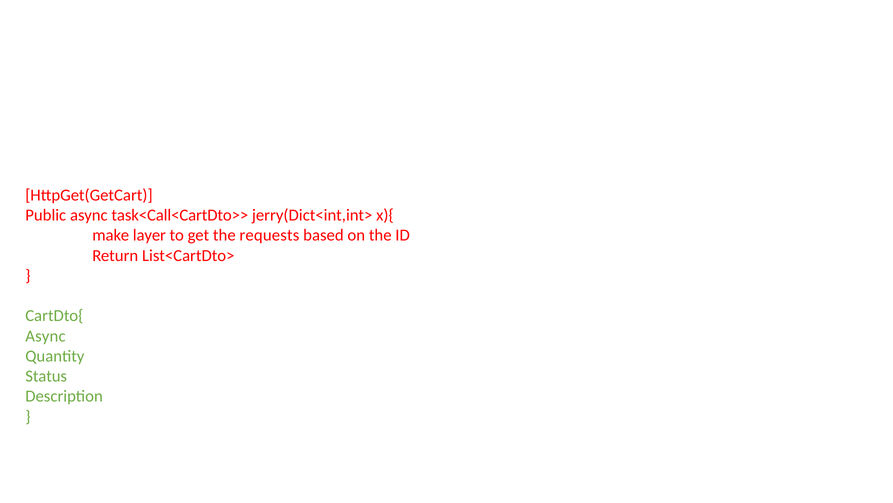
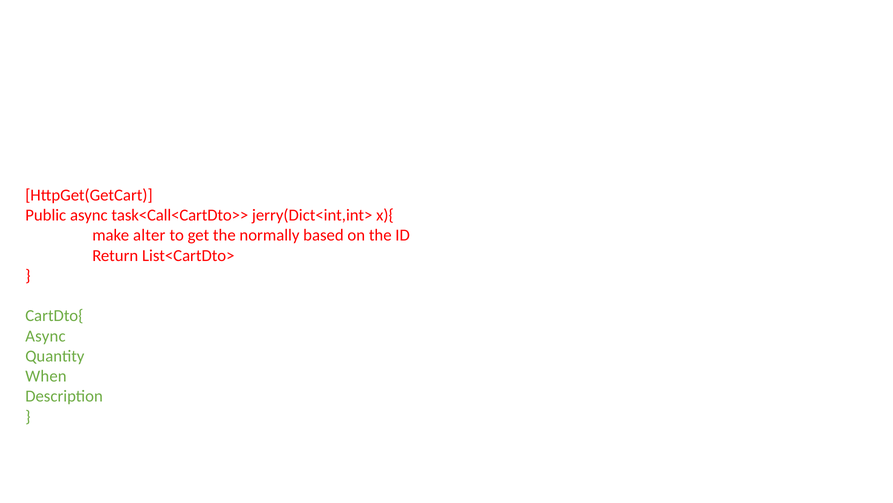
layer: layer -> alter
requests: requests -> normally
Status: Status -> When
